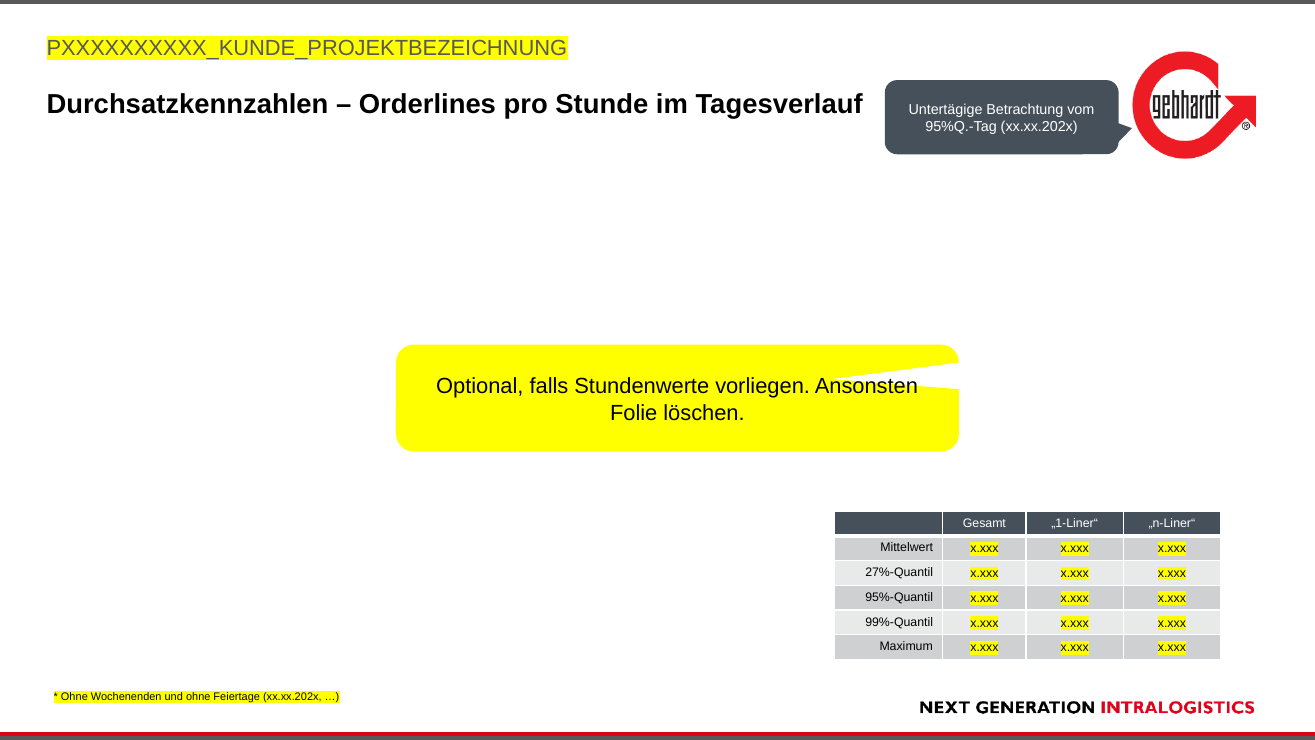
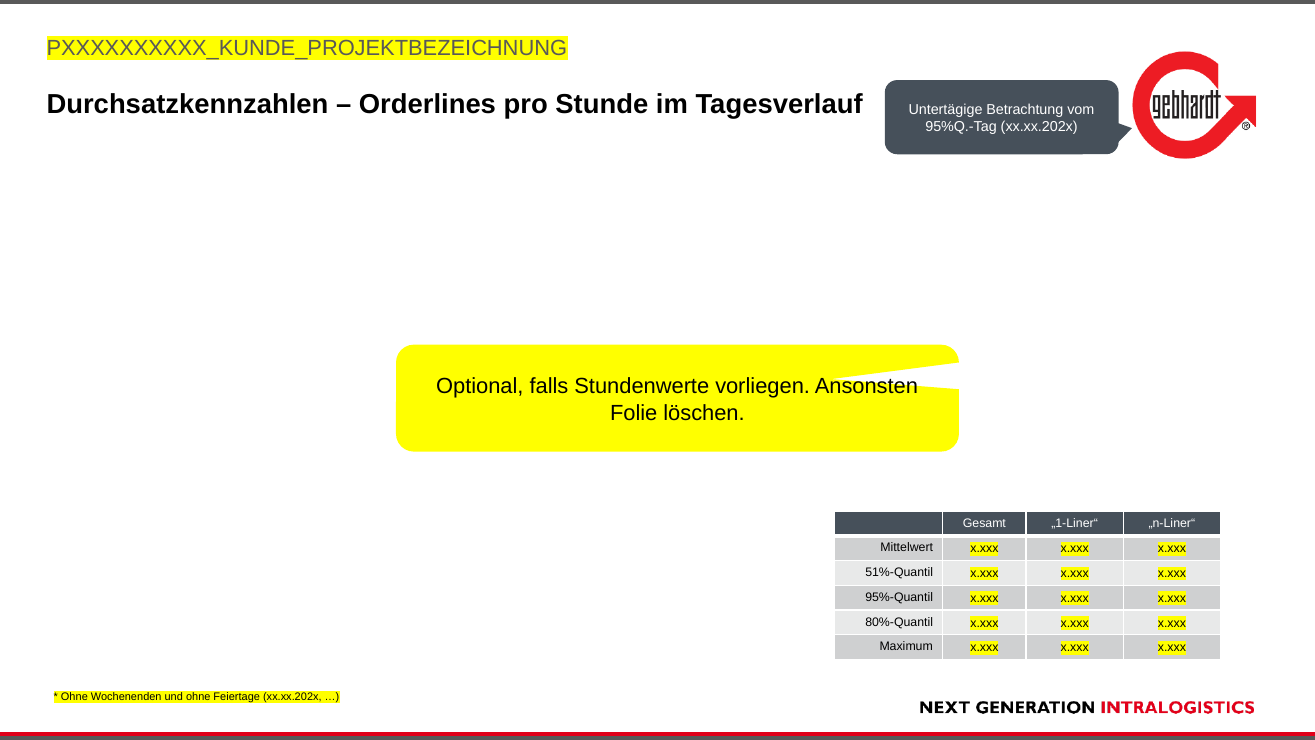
27%-Quantil: 27%-Quantil -> 51%-Quantil
99%-Quantil: 99%-Quantil -> 80%-Quantil
